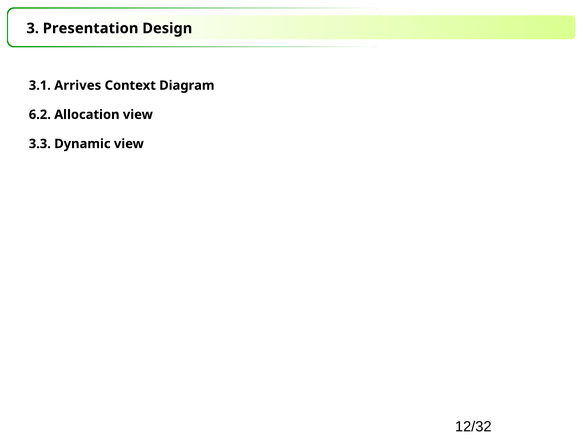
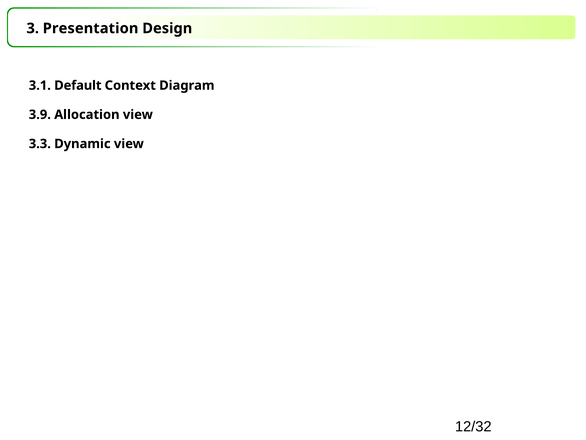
Arrives: Arrives -> Default
6.2: 6.2 -> 3.9
